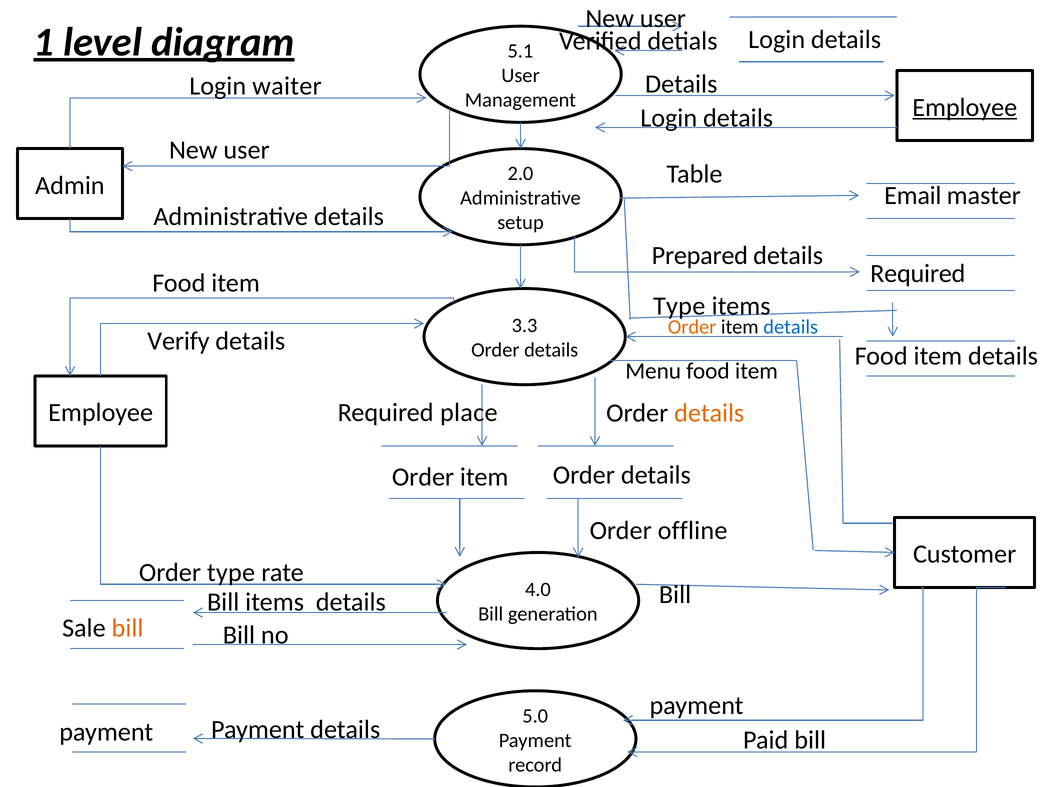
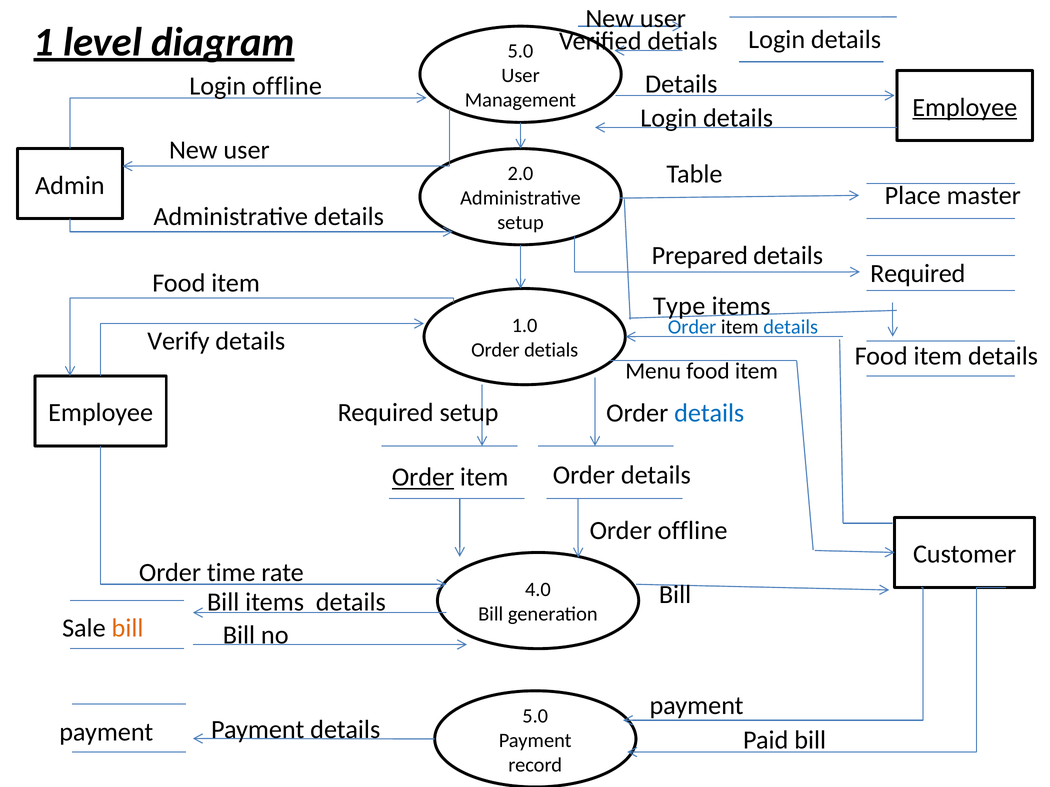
5.1 at (520, 51): 5.1 -> 5.0
Login waiter: waiter -> offline
Email: Email -> Place
3.3: 3.3 -> 1.0
Order at (692, 327) colour: orange -> blue
details at (551, 350): details -> detials
Required place: place -> setup
details at (709, 413) colour: orange -> blue
Order at (423, 478) underline: none -> present
Order type: type -> time
